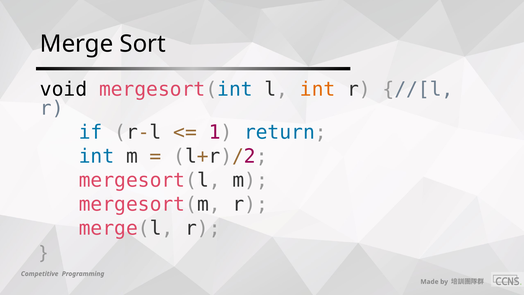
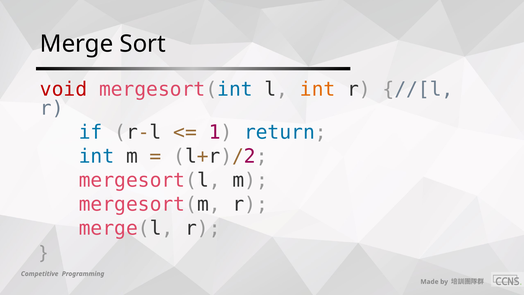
void colour: black -> red
